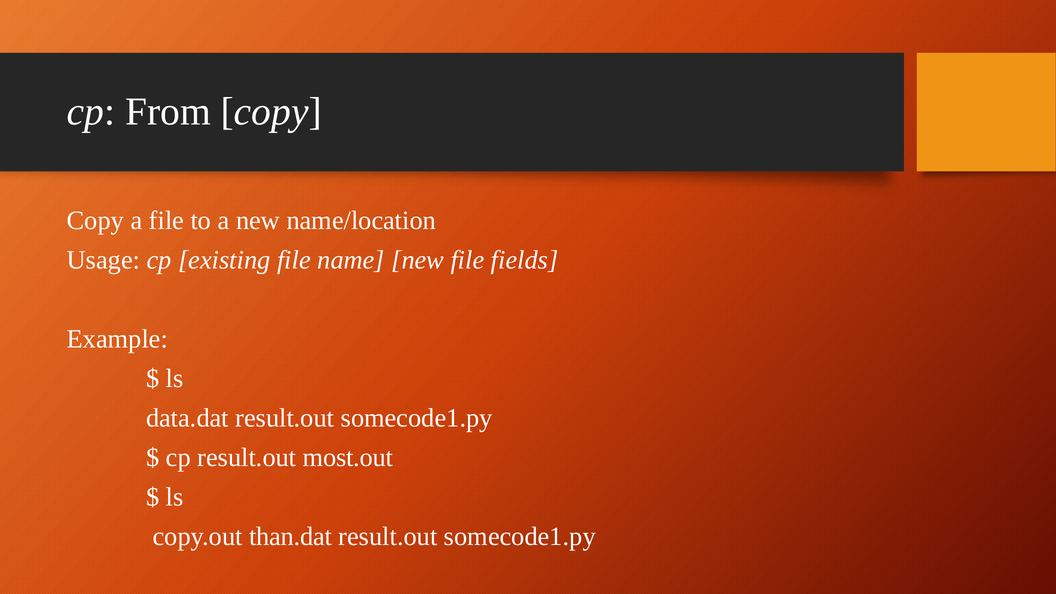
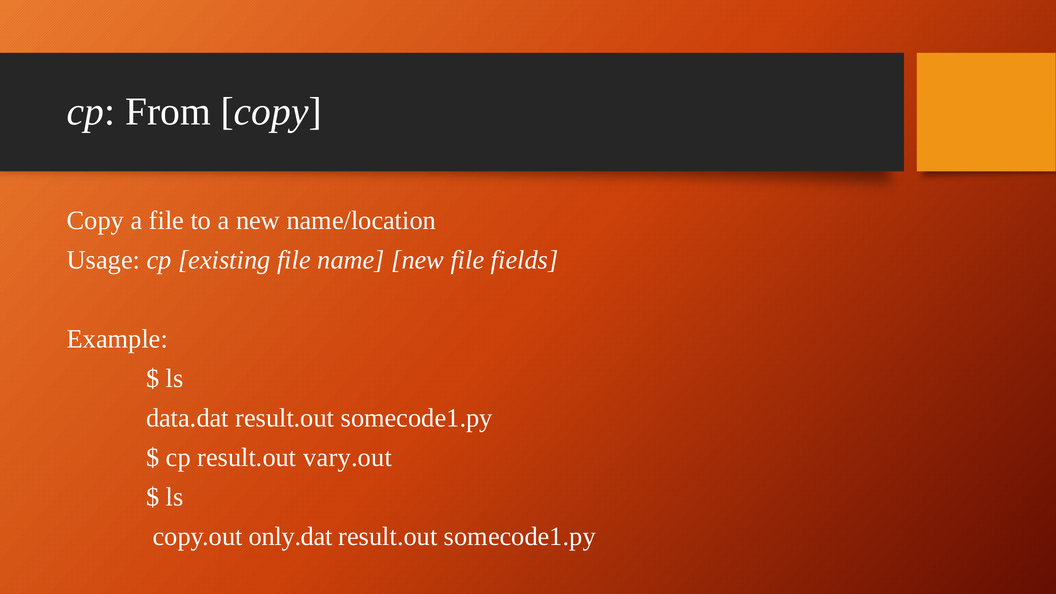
most.out: most.out -> vary.out
than.dat: than.dat -> only.dat
